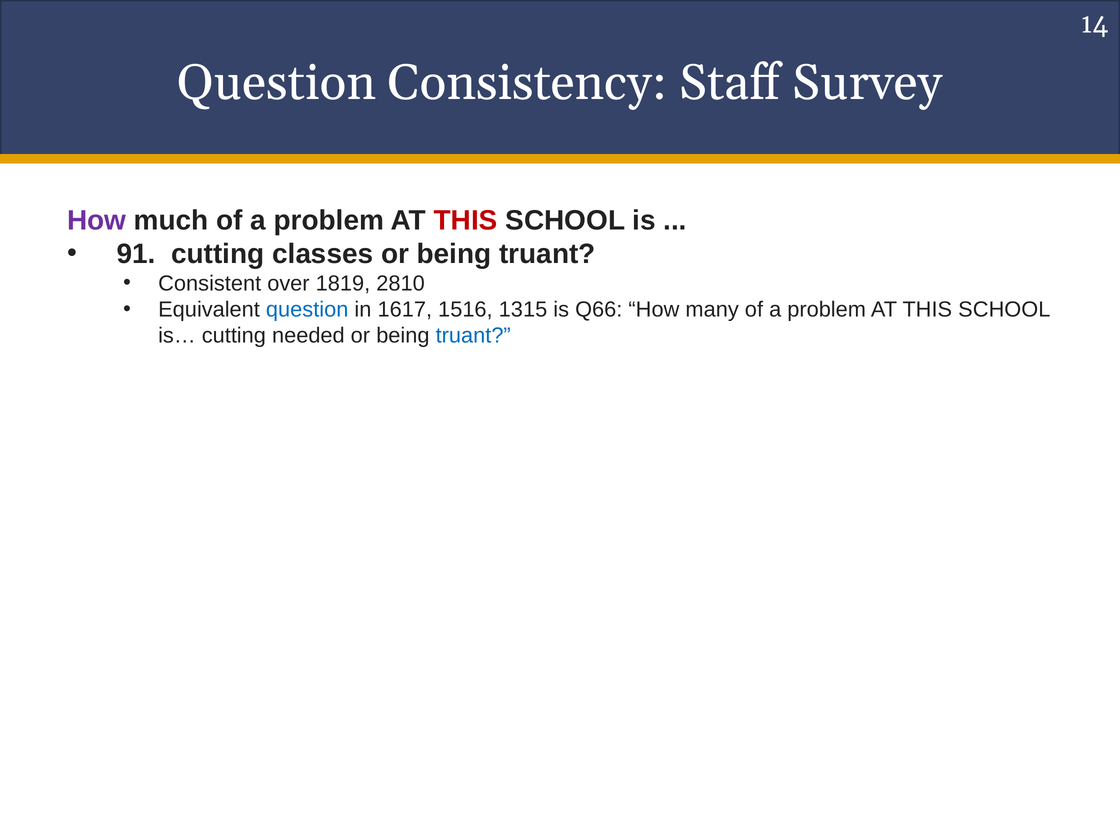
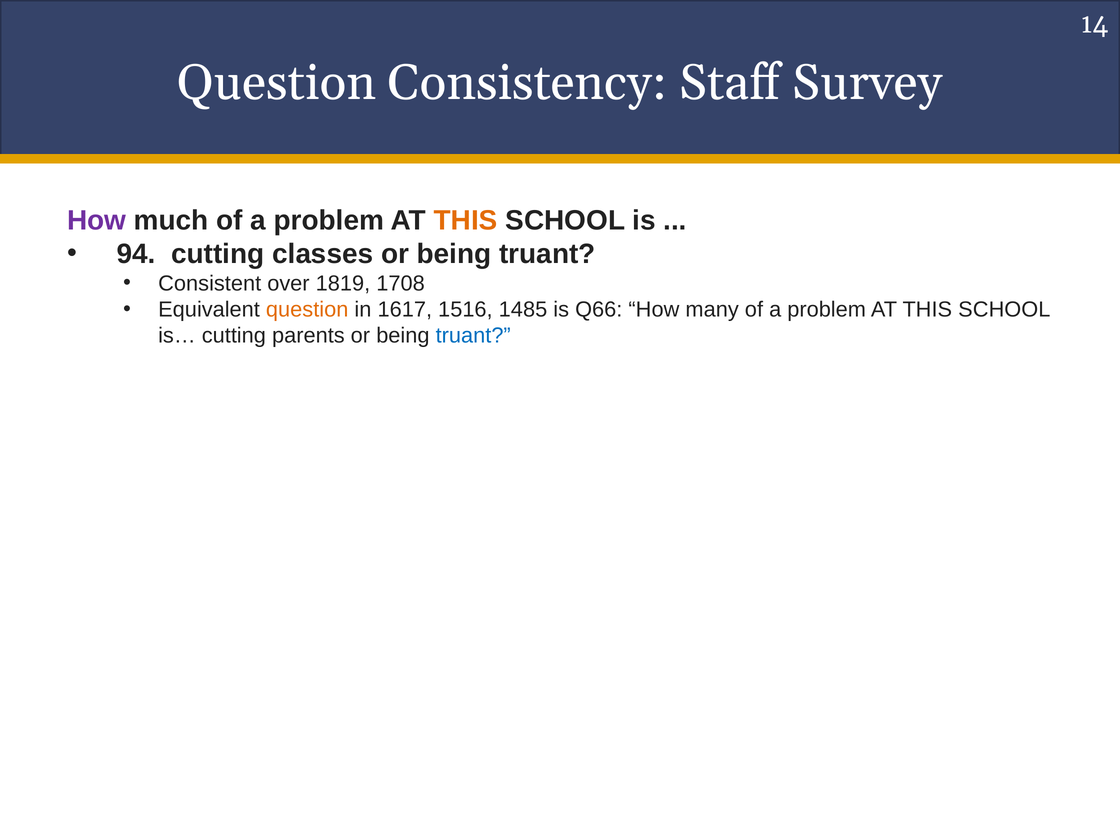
THIS at (466, 220) colour: red -> orange
91: 91 -> 94
2810: 2810 -> 1708
question at (307, 310) colour: blue -> orange
1315: 1315 -> 1485
needed: needed -> parents
